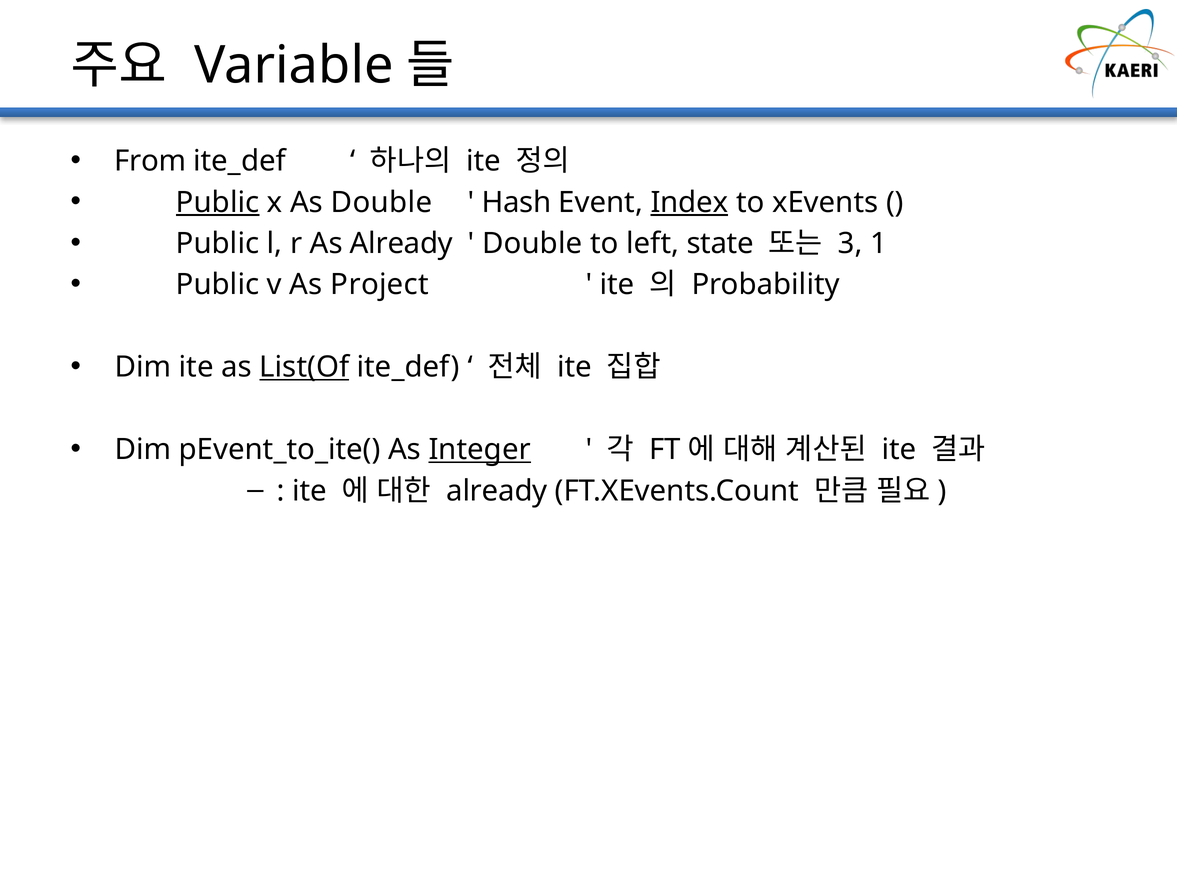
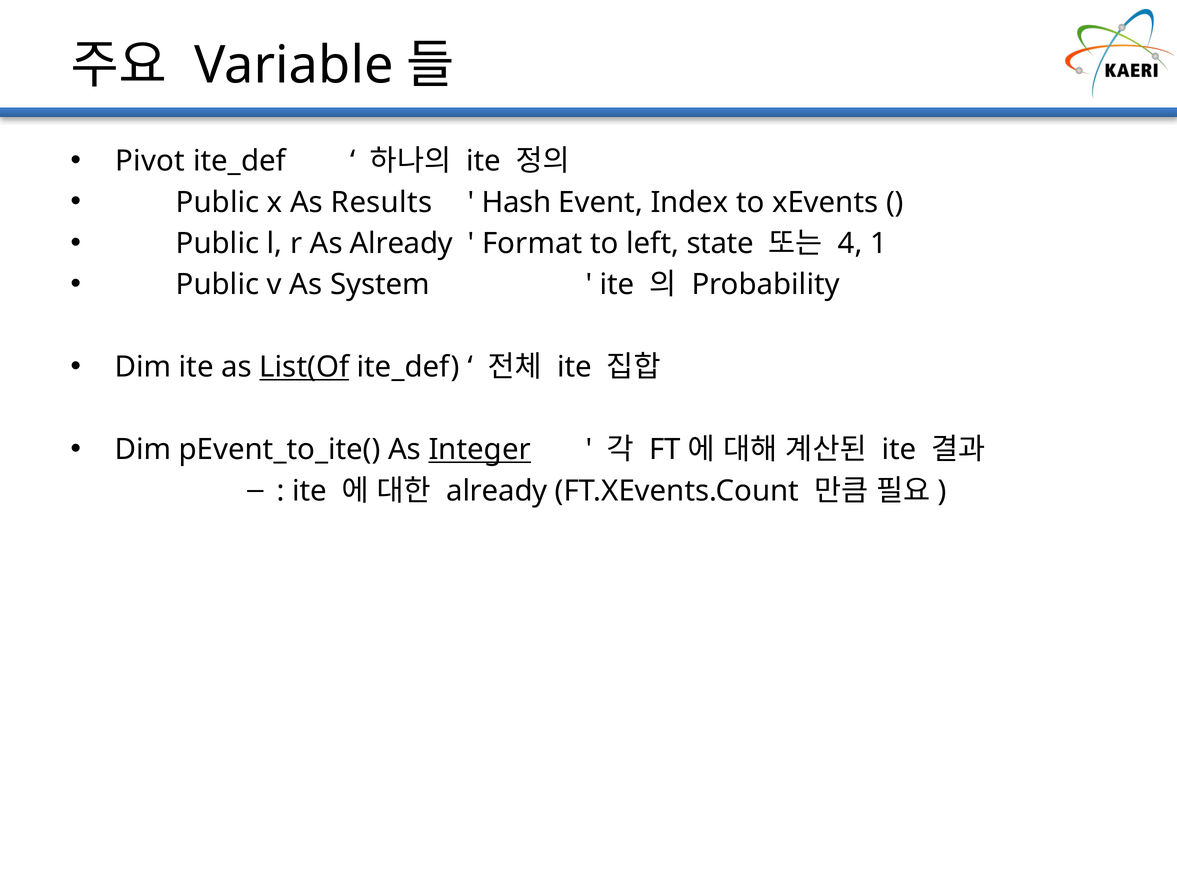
From: From -> Pivot
Public at (218, 202) underline: present -> none
As Double: Double -> Results
Index underline: present -> none
Double at (532, 243): Double -> Format
3: 3 -> 4
Project: Project -> System
